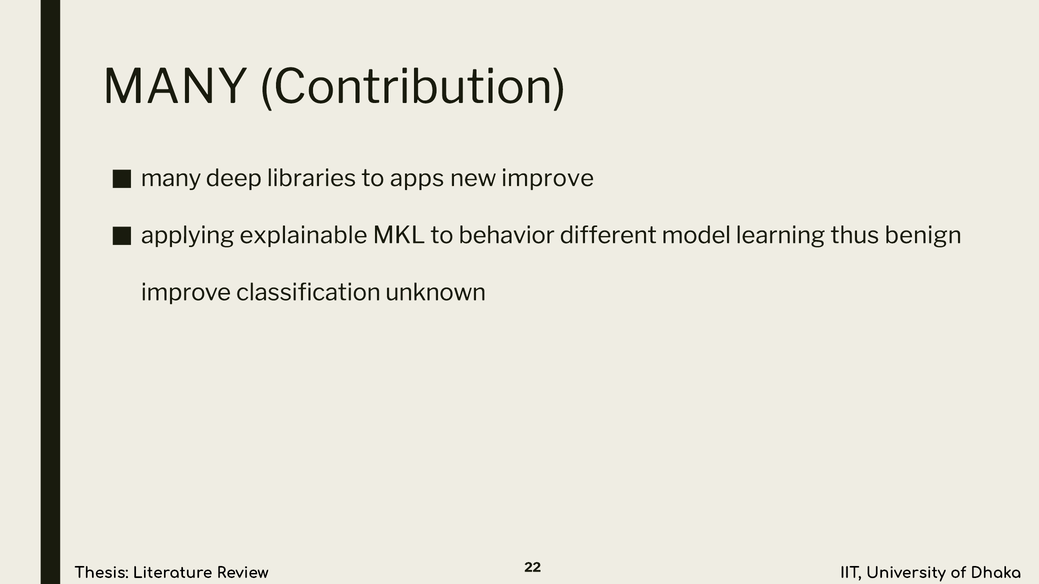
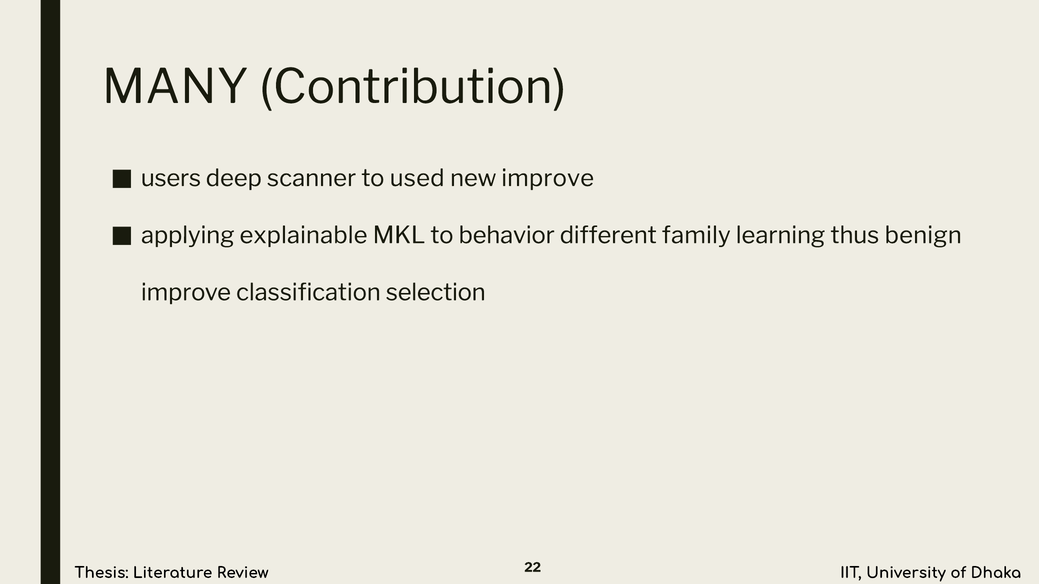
many at (171, 178): many -> users
libraries: libraries -> scanner
apps: apps -> used
model: model -> family
unknown: unknown -> selection
